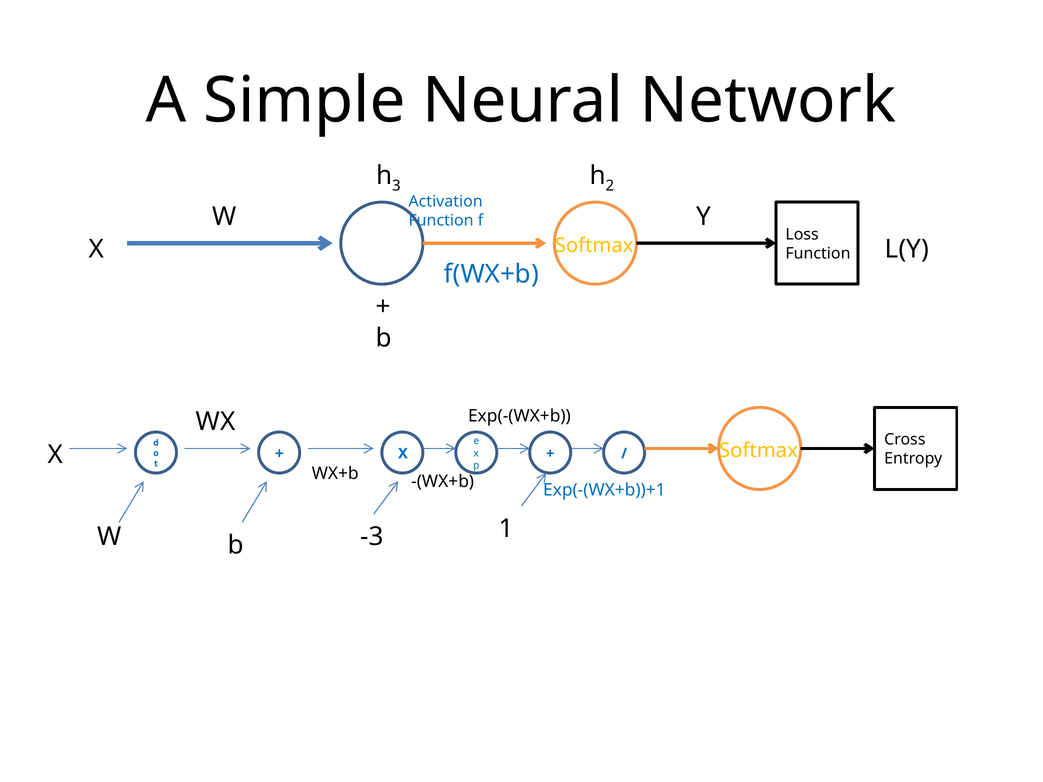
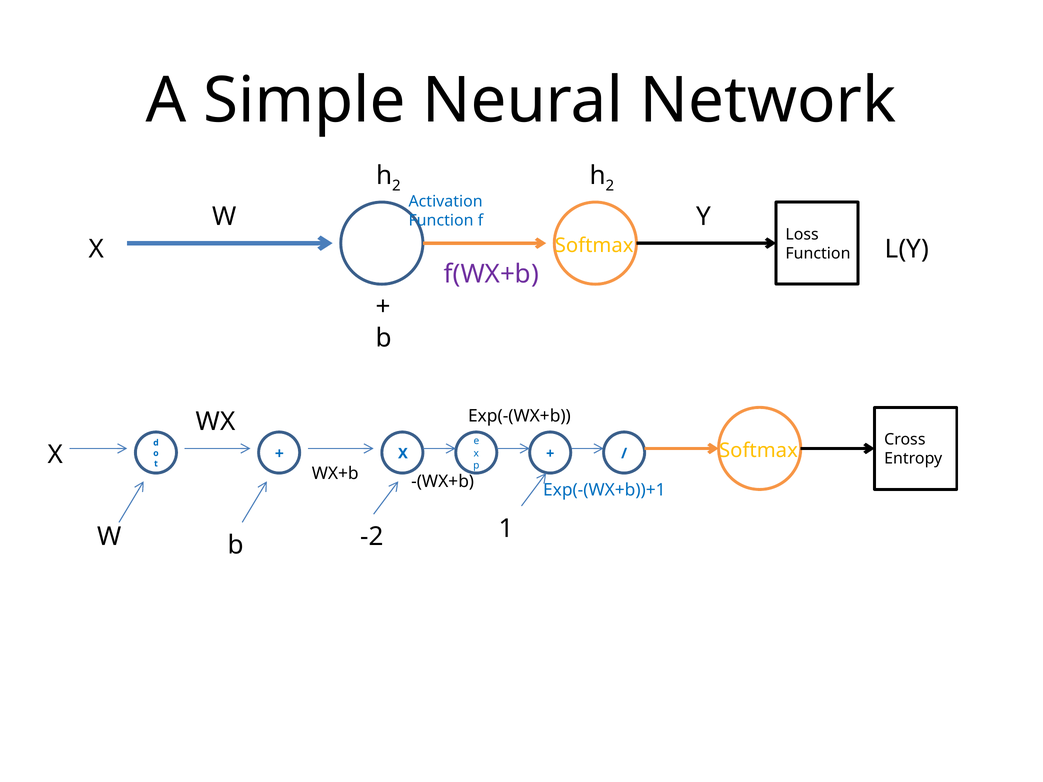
3 at (396, 186): 3 -> 2
f(WX+b colour: blue -> purple
-3: -3 -> -2
